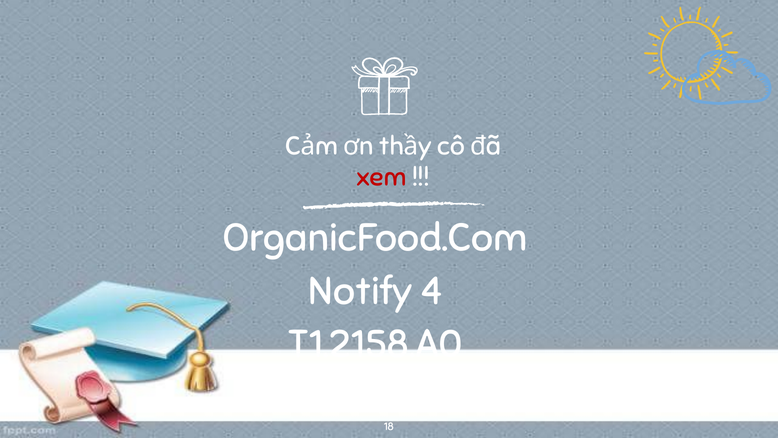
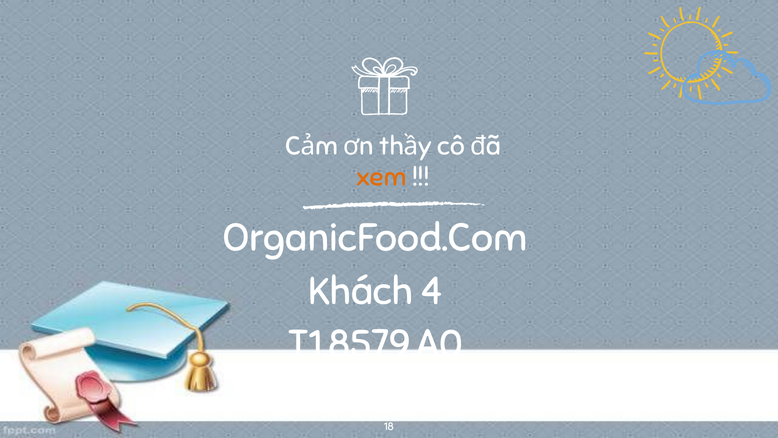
xem colour: red -> orange
Notify: Notify -> Khách
T1.2158.A0: T1.2158.A0 -> T1.8579.A0
